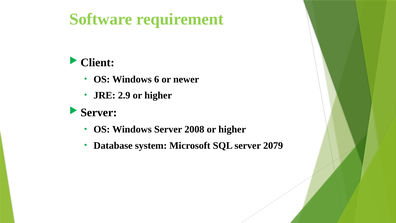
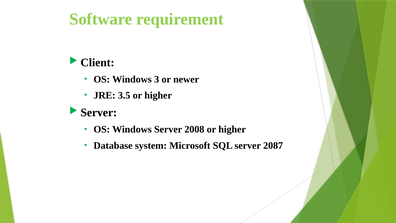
6: 6 -> 3
2.9: 2.9 -> 3.5
2079: 2079 -> 2087
